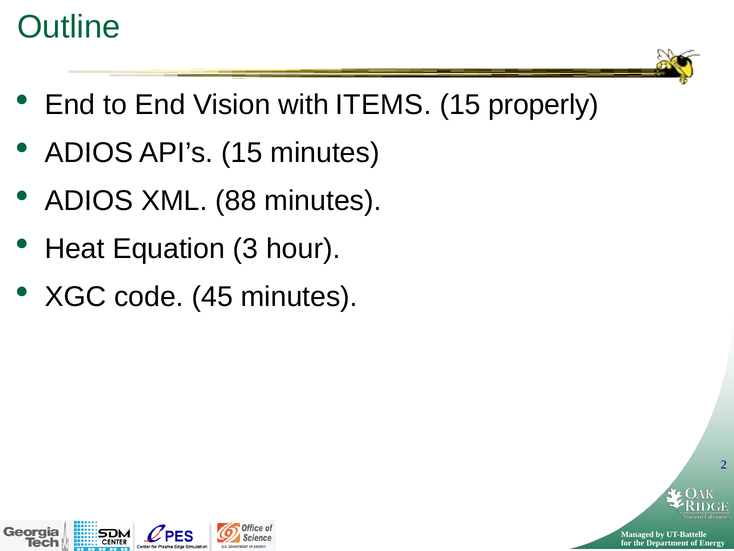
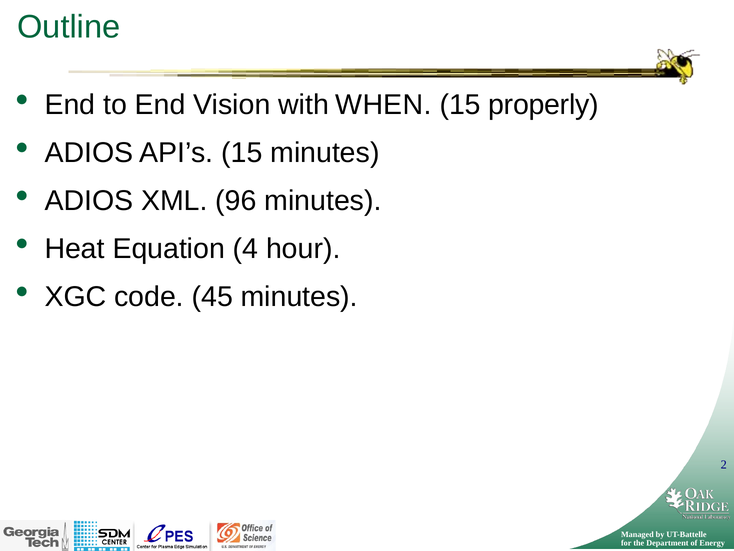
ITEMS: ITEMS -> WHEN
88: 88 -> 96
3: 3 -> 4
